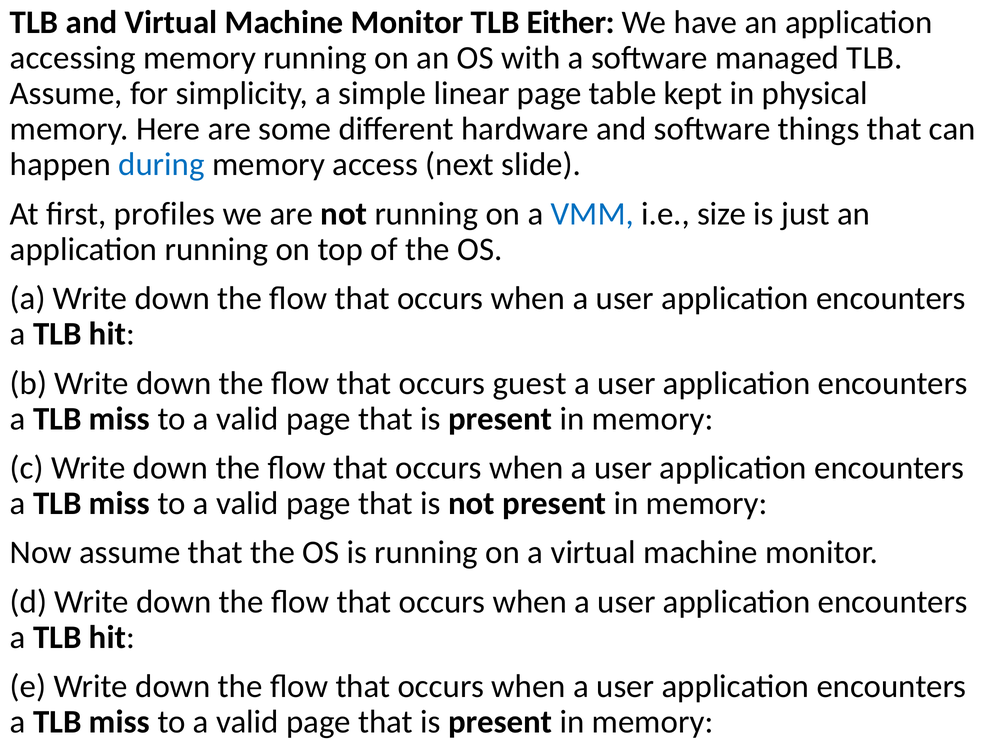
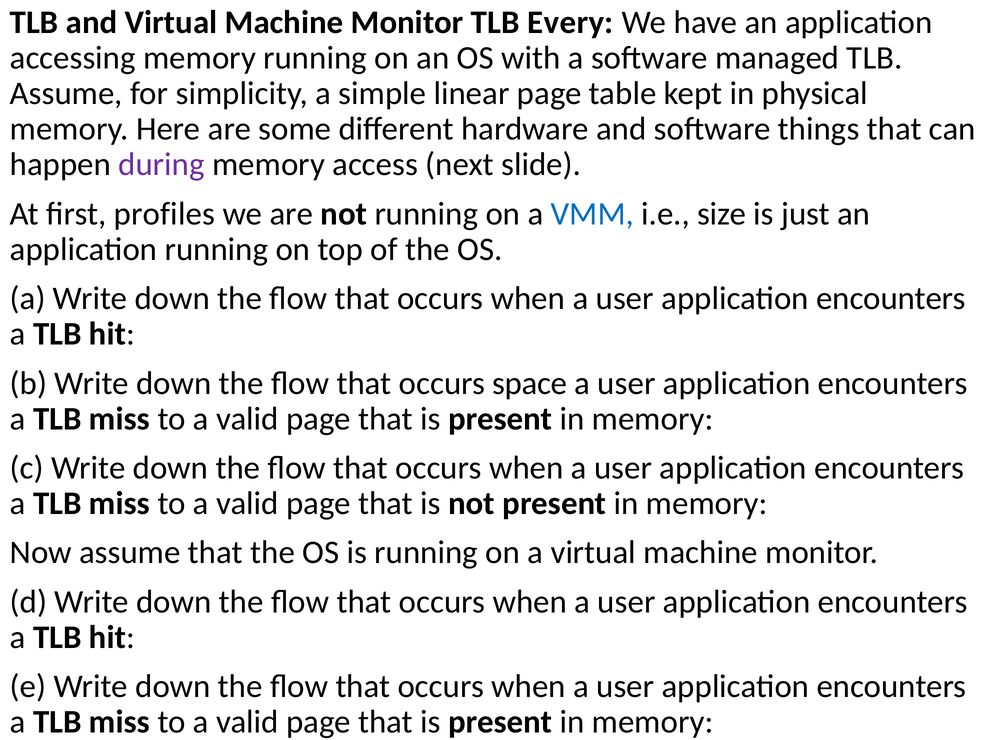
Either: Either -> Every
during colour: blue -> purple
guest: guest -> space
